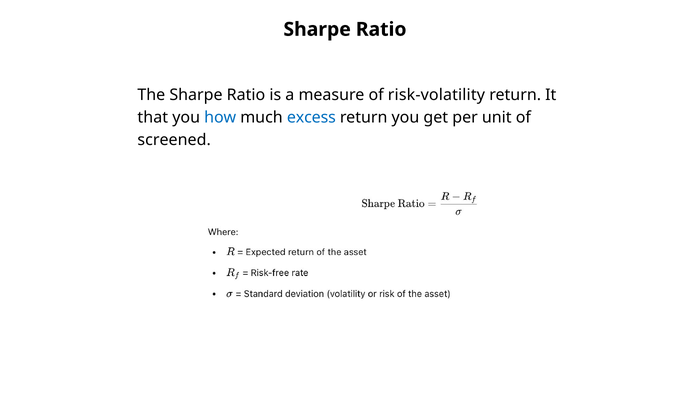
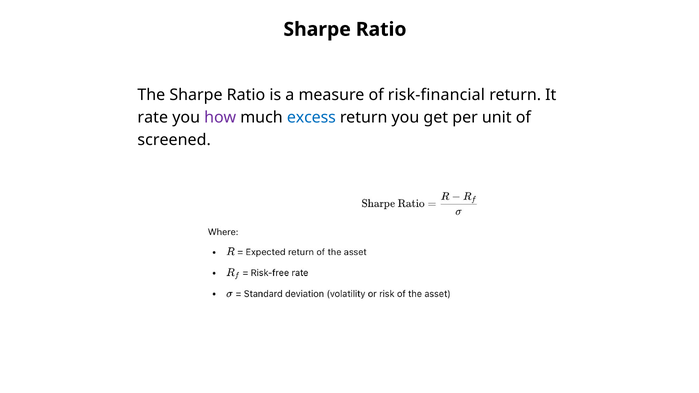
risk-volatility: risk-volatility -> risk-financial
that: that -> rate
how colour: blue -> purple
